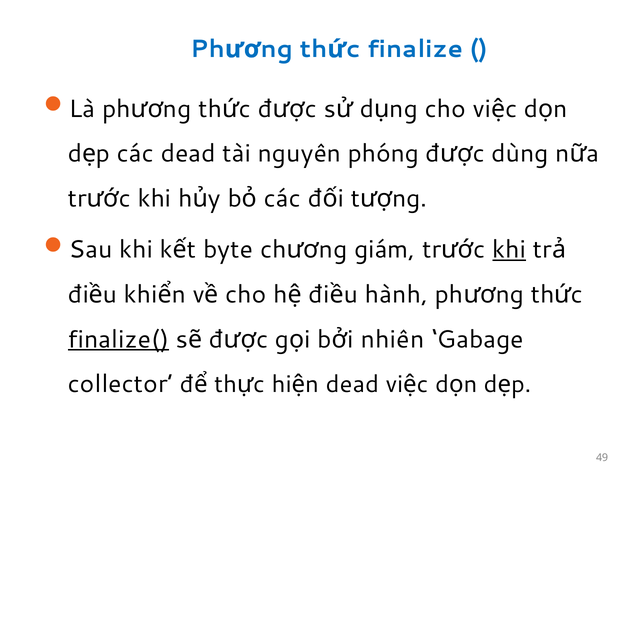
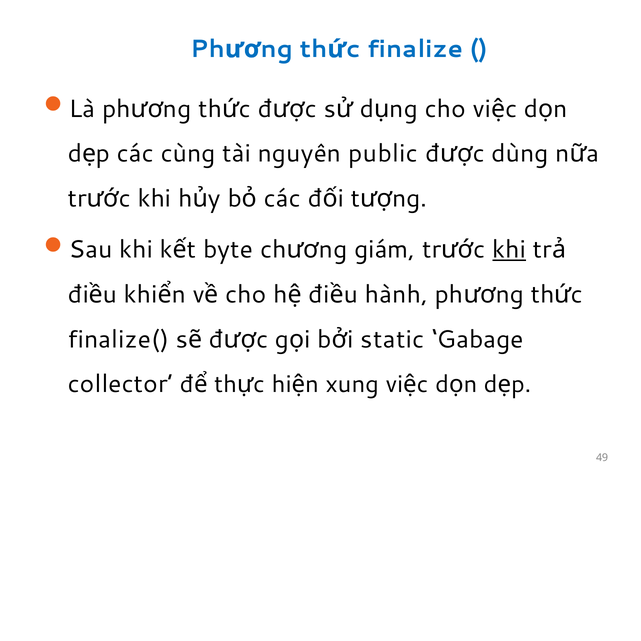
các dead: dead -> cùng
phóng: phóng -> public
finalize( underline: present -> none
nhiên: nhiên -> static
dead at (352, 384): dead -> xung
